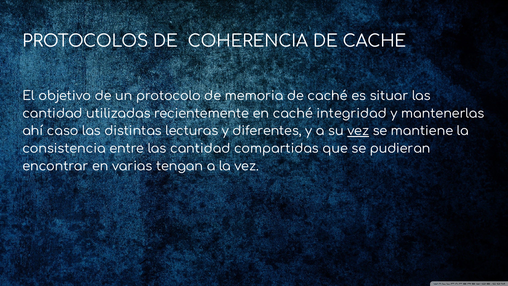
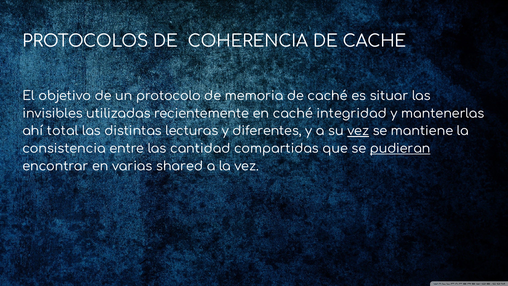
cantidad at (52, 113): cantidad -> invisibles
caso: caso -> total
pudieran underline: none -> present
tengan: tengan -> shared
